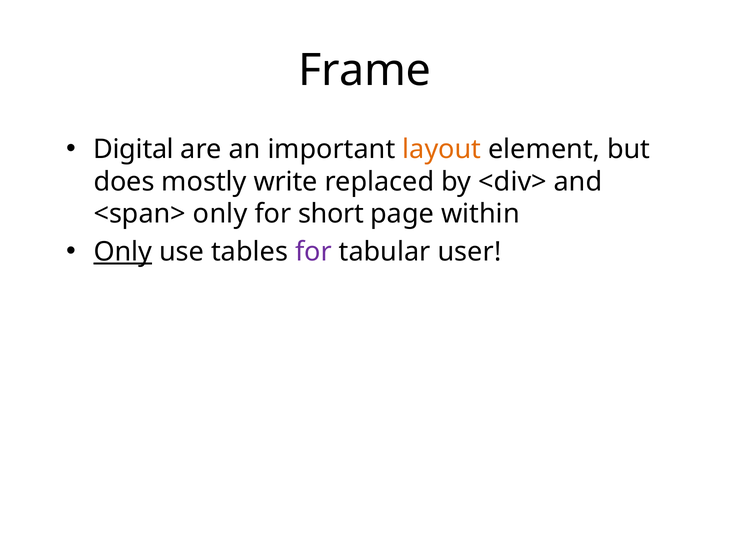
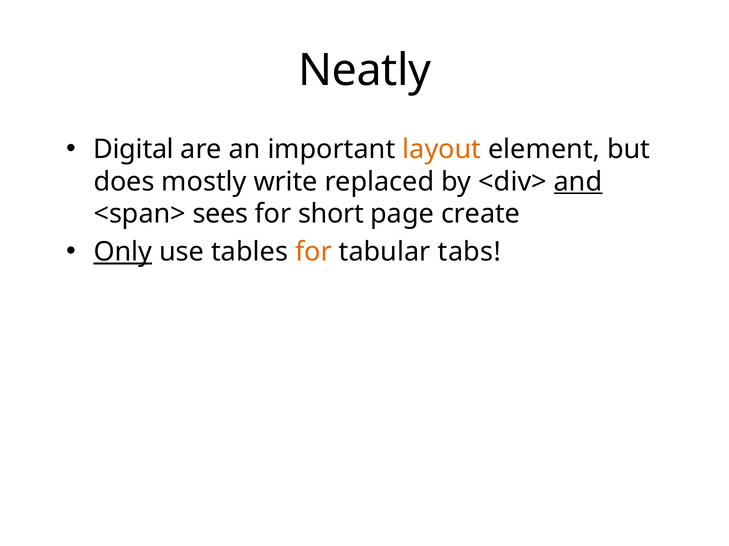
Frame: Frame -> Neatly
and underline: none -> present
<span> only: only -> sees
within: within -> create
for at (313, 252) colour: purple -> orange
user: user -> tabs
